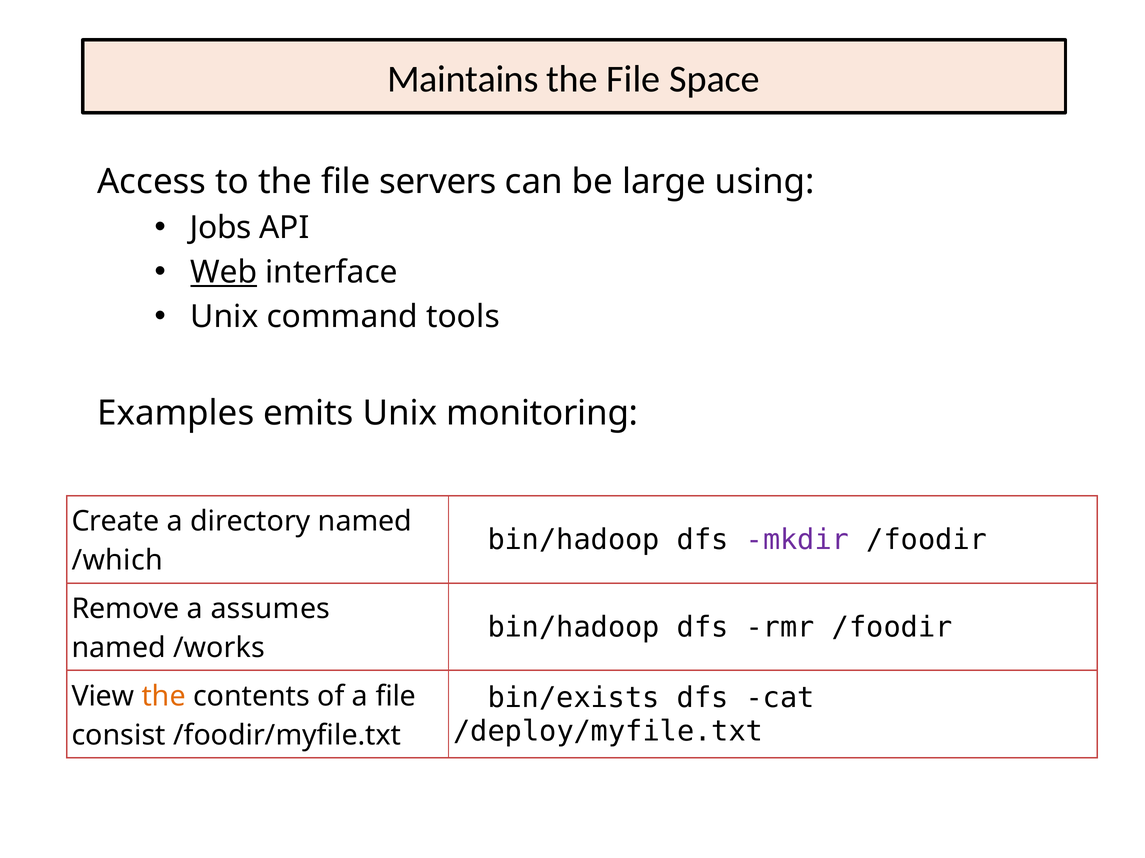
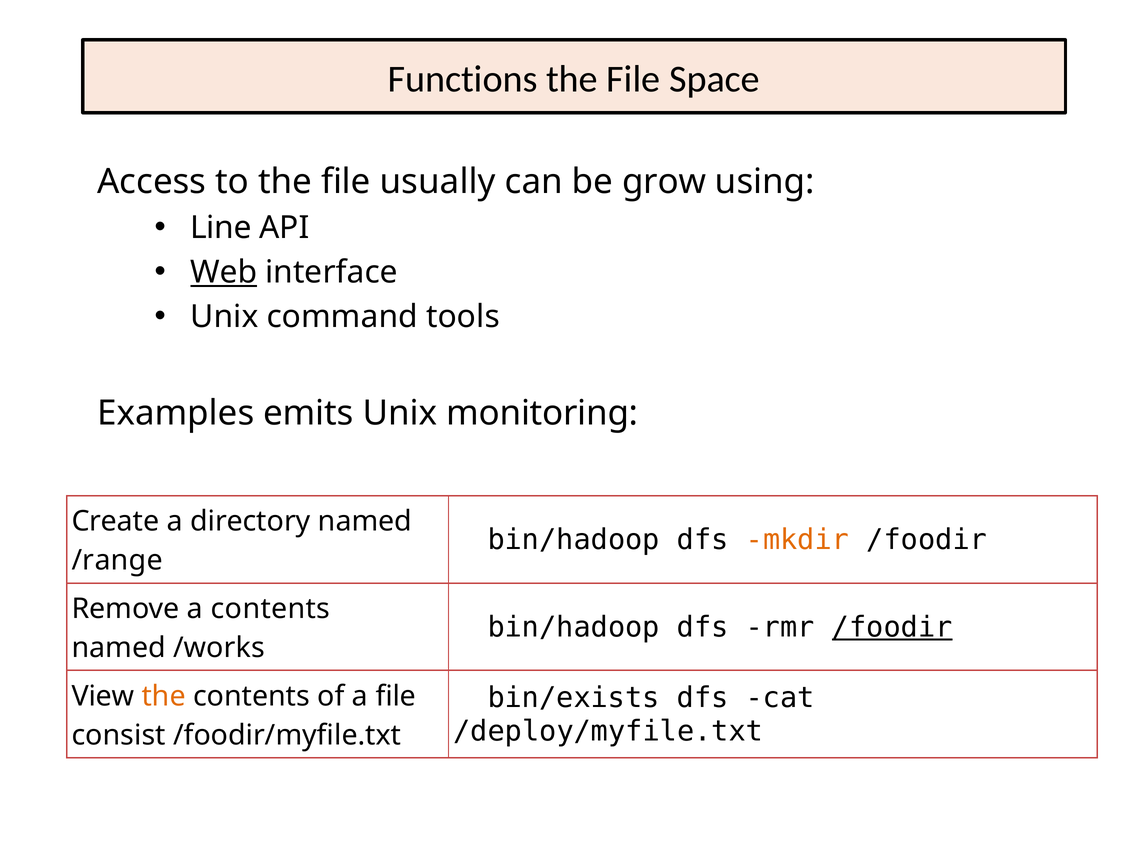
Maintains: Maintains -> Functions
servers: servers -> usually
large: large -> grow
Jobs: Jobs -> Line
mkdir colour: purple -> orange
/which: /which -> /range
a assumes: assumes -> contents
/foodir at (892, 628) underline: none -> present
